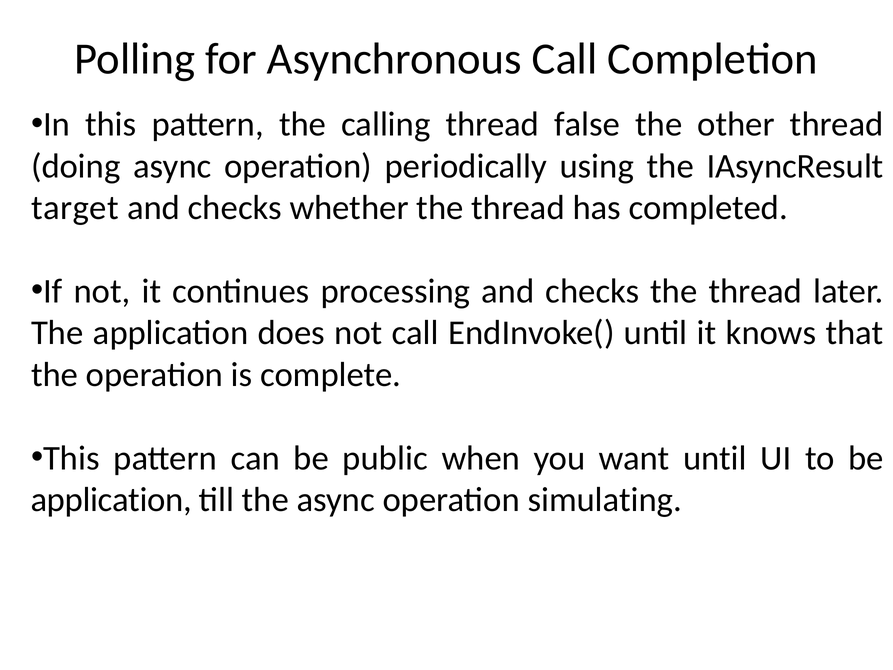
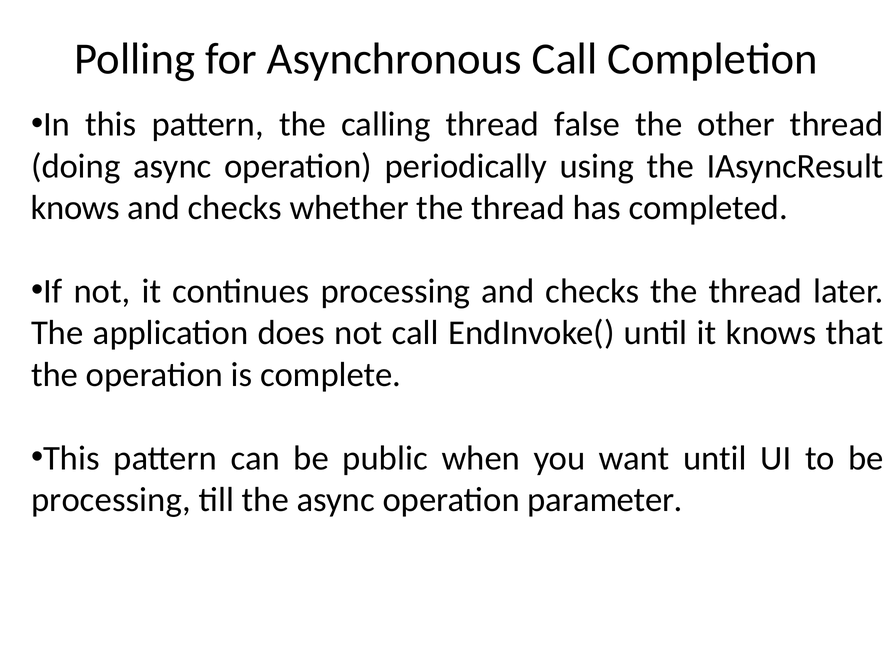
target at (75, 208): target -> knows
application at (111, 500): application -> processing
simulating: simulating -> parameter
